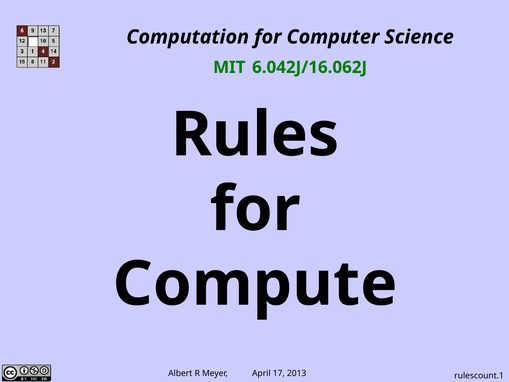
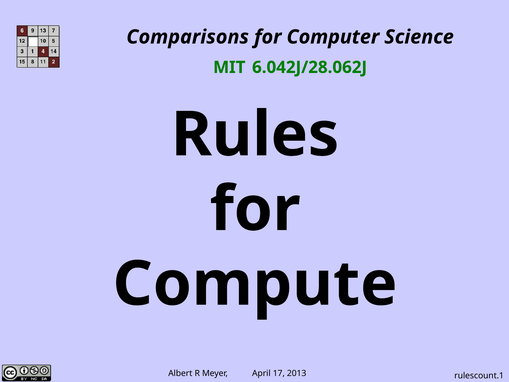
Computation: Computation -> Comparisons
6.042J/16.062J: 6.042J/16.062J -> 6.042J/28.062J
